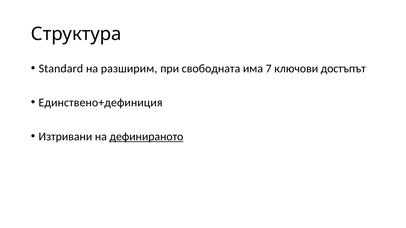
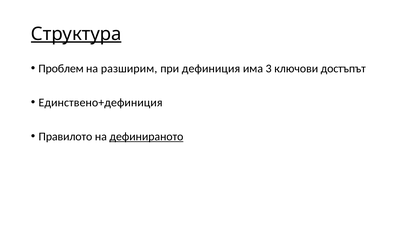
Структура underline: none -> present
Standard: Standard -> Проблем
свободната: свободната -> дефиниция
7: 7 -> 3
Изтривани: Изтривани -> Правилото
